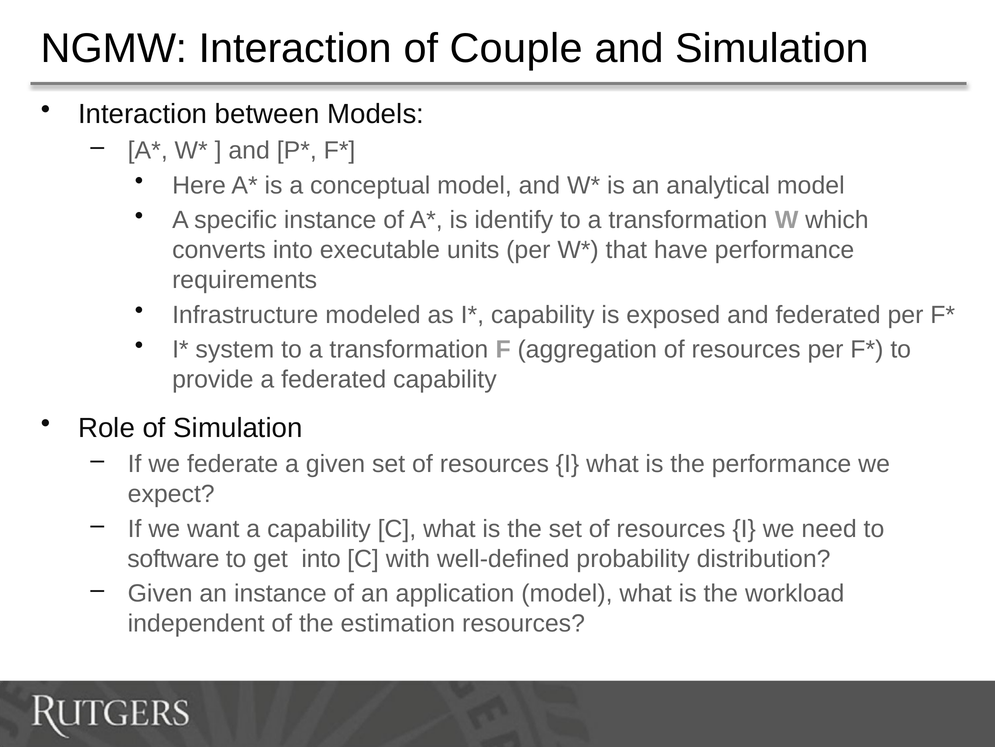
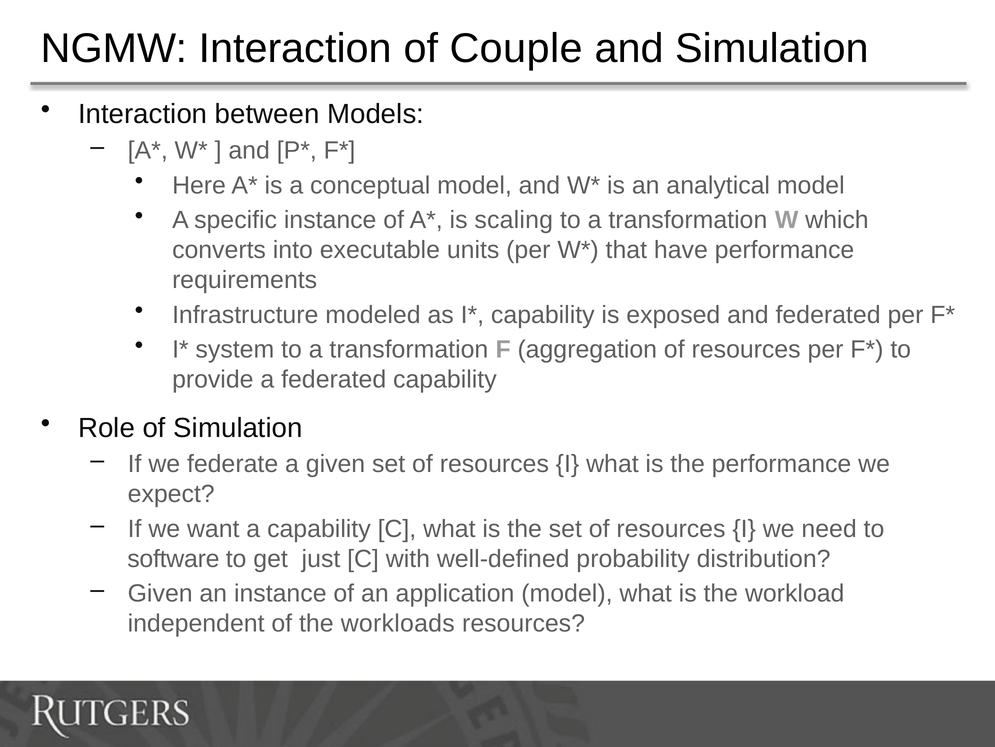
identify: identify -> scaling
get into: into -> just
estimation: estimation -> workloads
